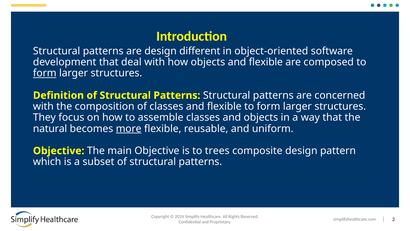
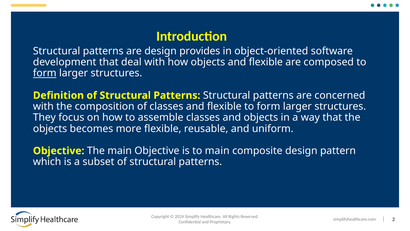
different: different -> provides
natural at (50, 128): natural -> objects
more underline: present -> none
to trees: trees -> main
